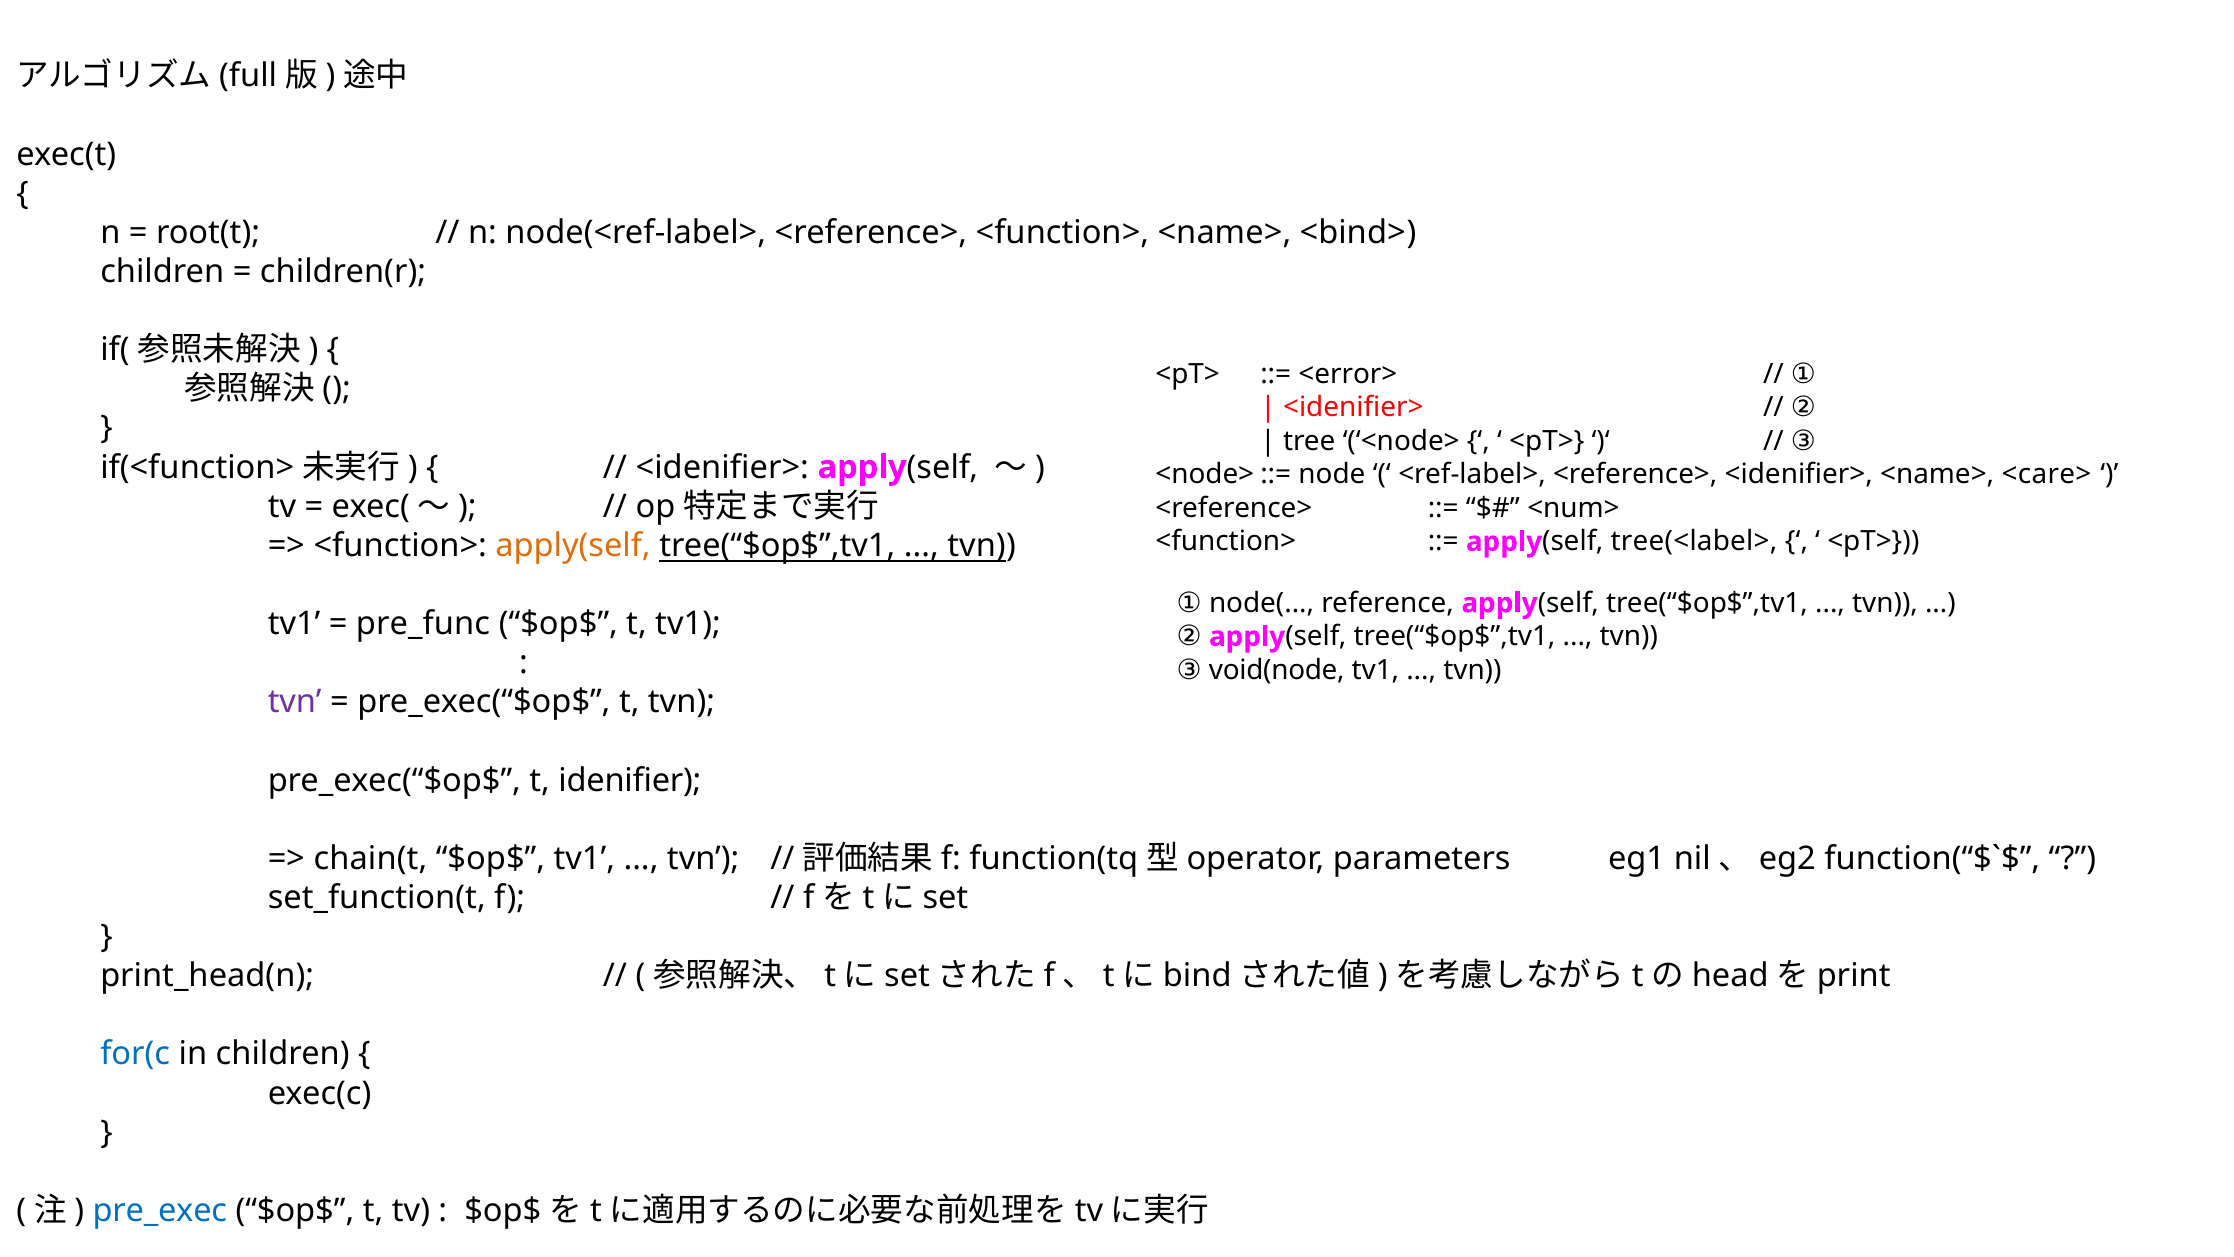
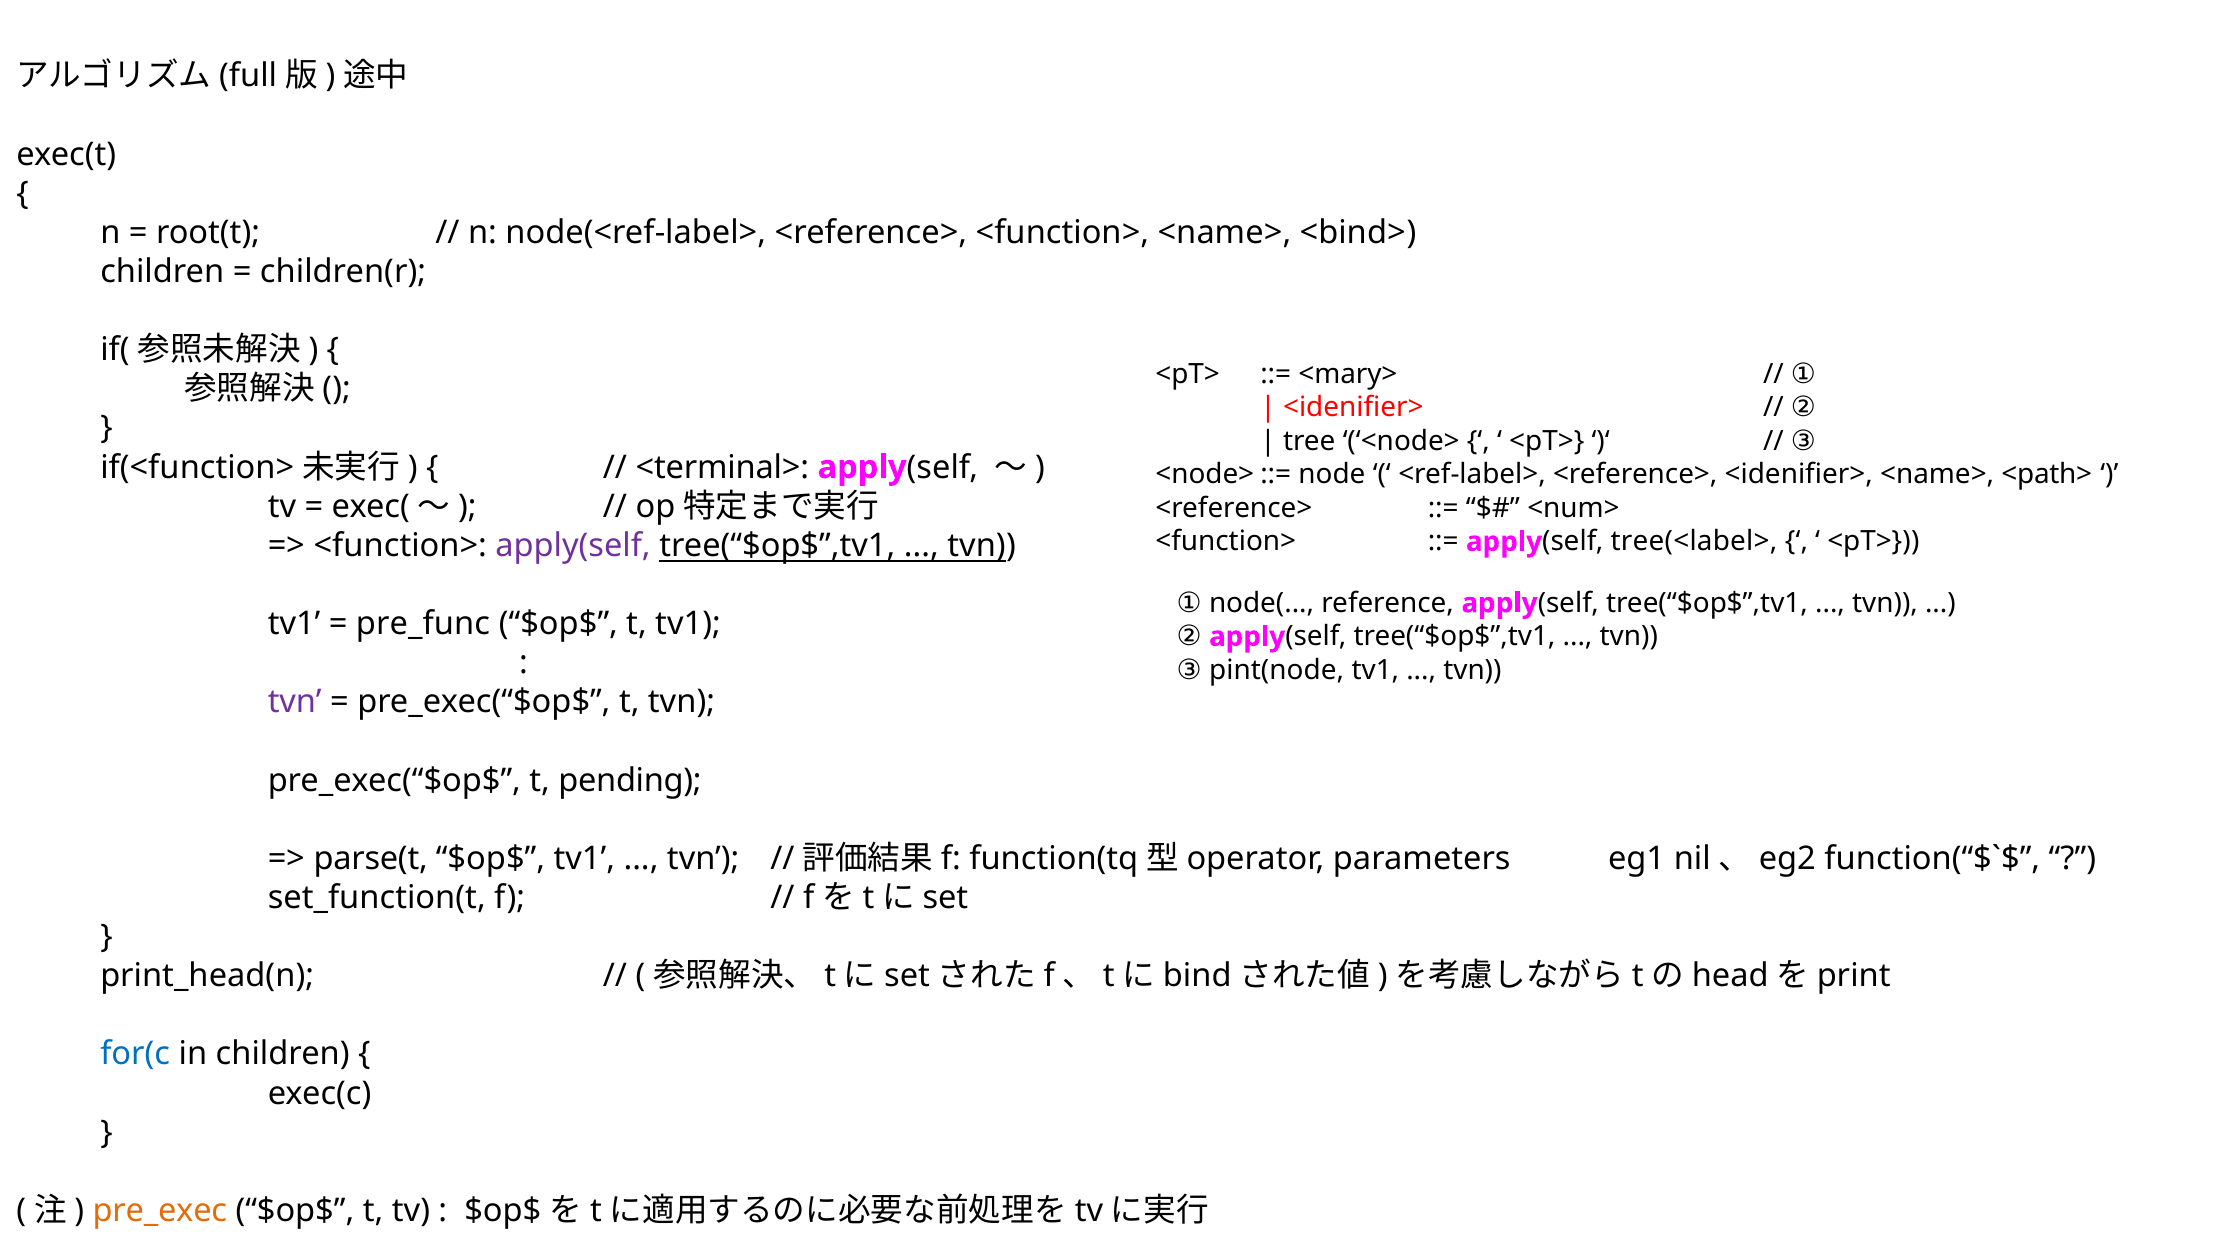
<error>: <error> -> <mary>
<idenifier> at (722, 467): <idenifier> -> <terminal>
<care>: <care> -> <path>
apply(self at (573, 545) colour: orange -> purple
void(node: void(node -> pint(node
idenifier: idenifier -> pending
chain(t: chain(t -> parse(t
pre_exec colour: blue -> orange
